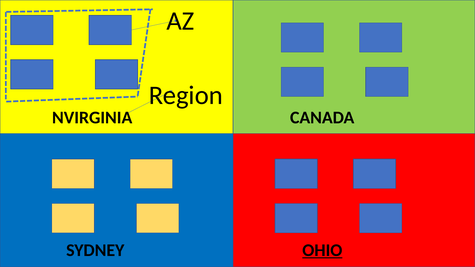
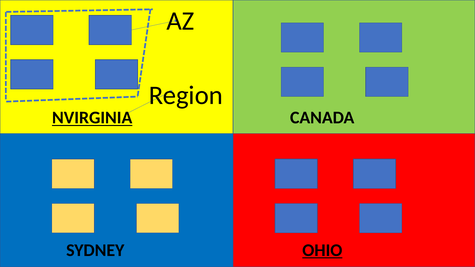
NVIRGINIA underline: none -> present
